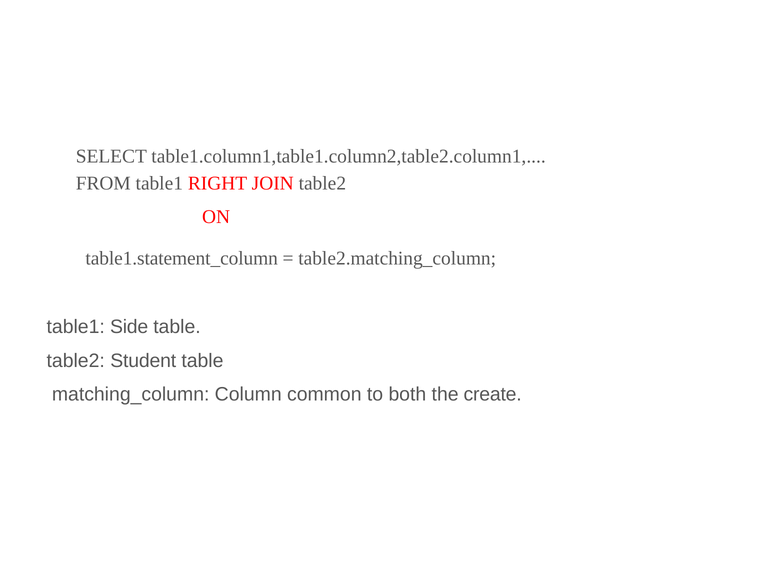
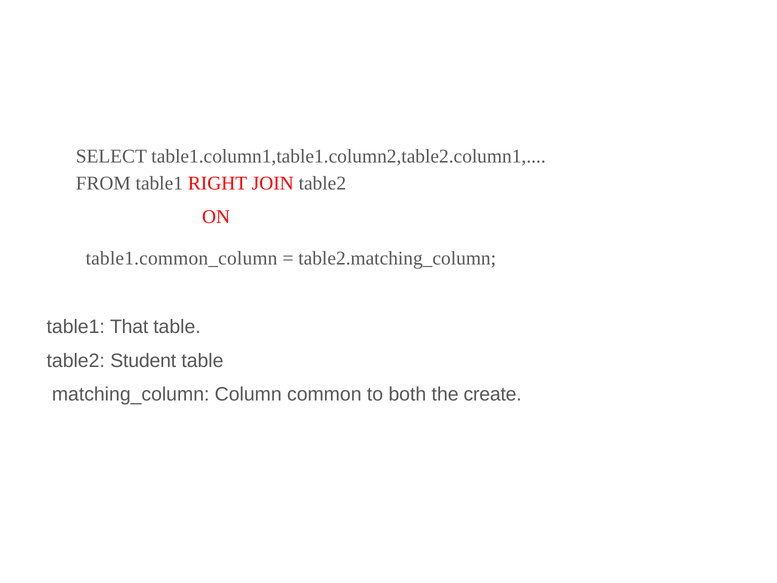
table1.statement_column: table1.statement_column -> table1.common_column
Side: Side -> That
